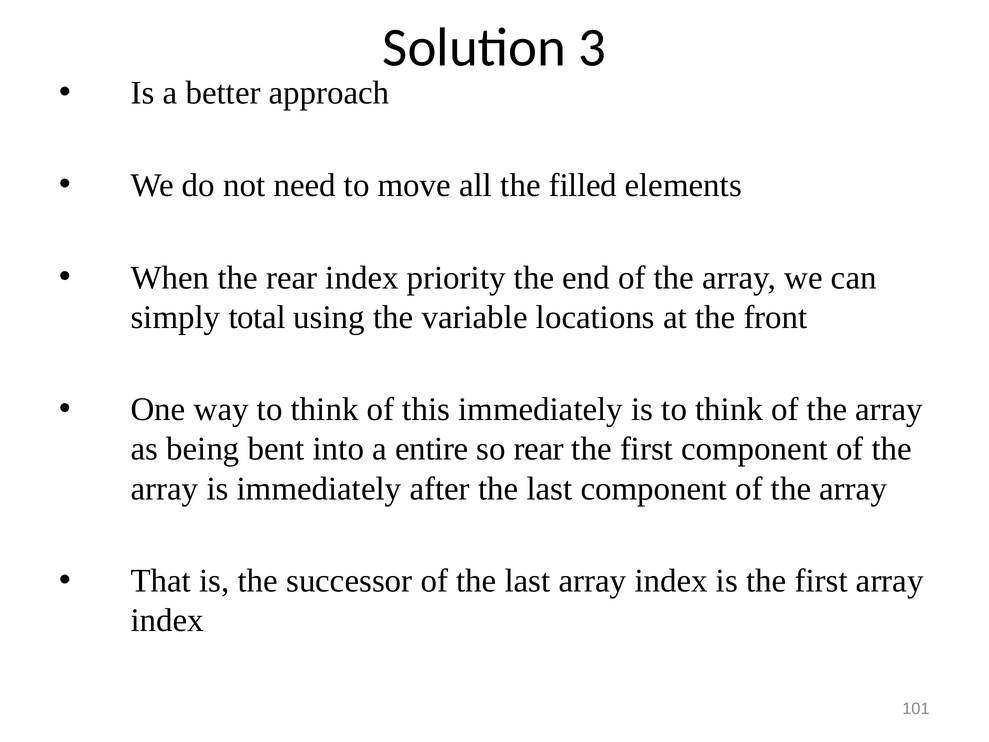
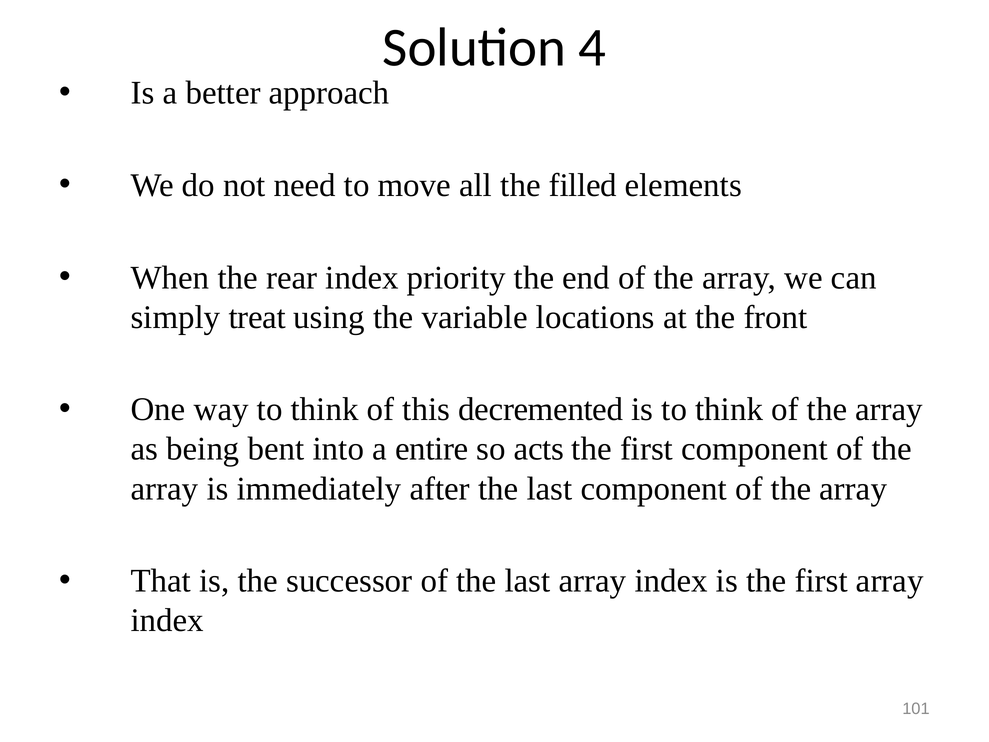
3: 3 -> 4
total: total -> treat
this immediately: immediately -> decremented
so rear: rear -> acts
